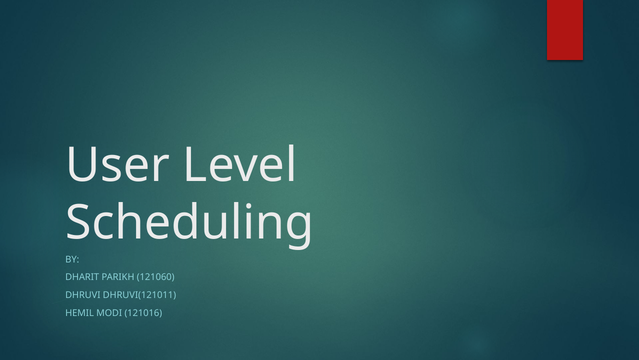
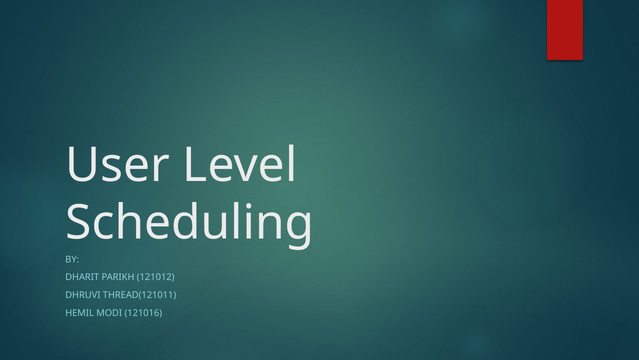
121060: 121060 -> 121012
DHRUVI(121011: DHRUVI(121011 -> THREAD(121011
